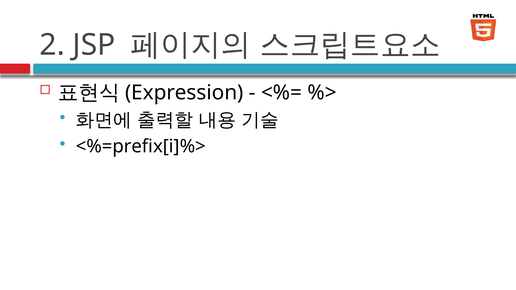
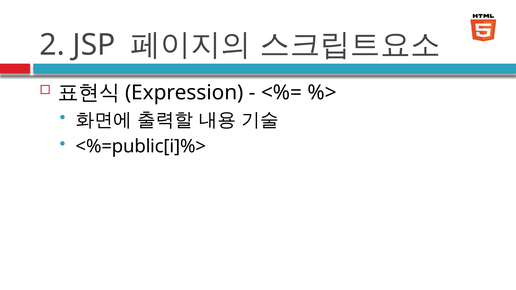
<%=prefix[i]%>: <%=prefix[i]%> -> <%=public[i]%>
